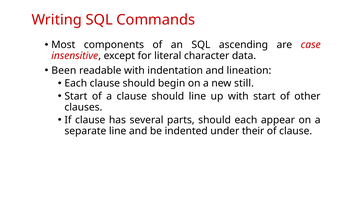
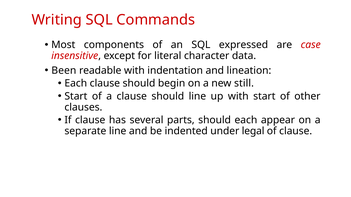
ascending: ascending -> expressed
their: their -> legal
